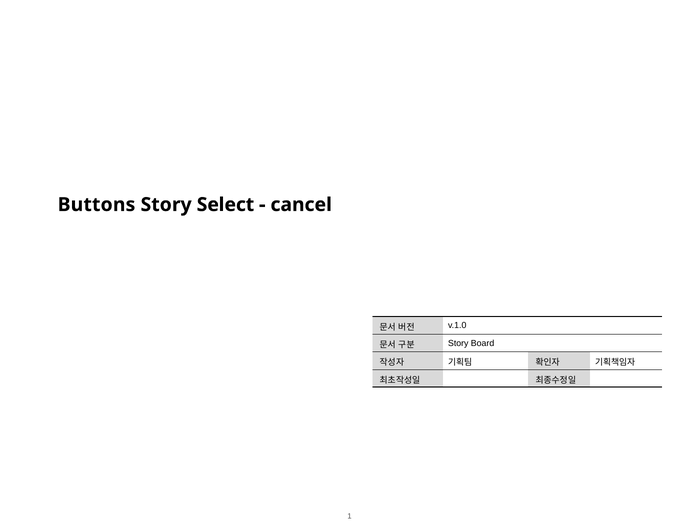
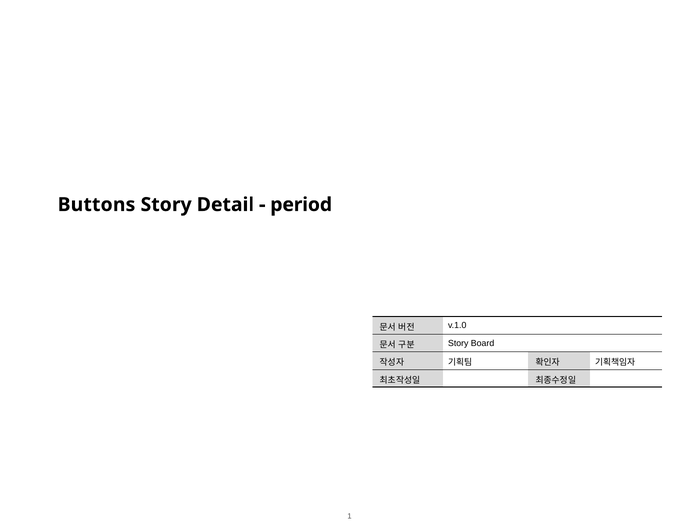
Select: Select -> Detail
cancel: cancel -> period
